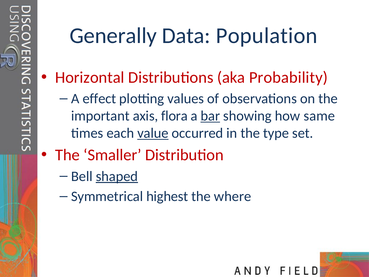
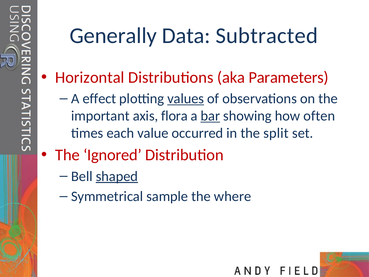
Population: Population -> Subtracted
Probability: Probability -> Parameters
values underline: none -> present
same: same -> often
value underline: present -> none
type: type -> split
Smaller: Smaller -> Ignored
highest: highest -> sample
